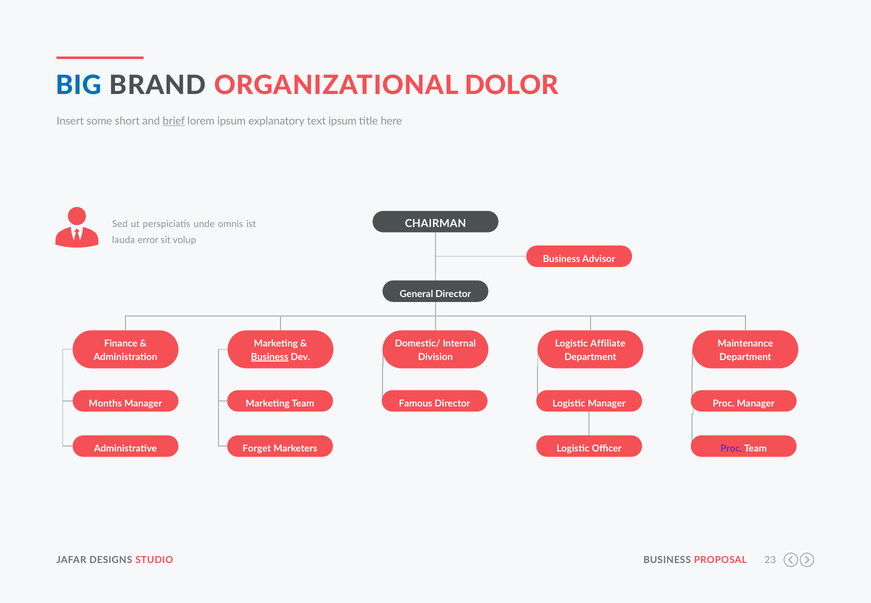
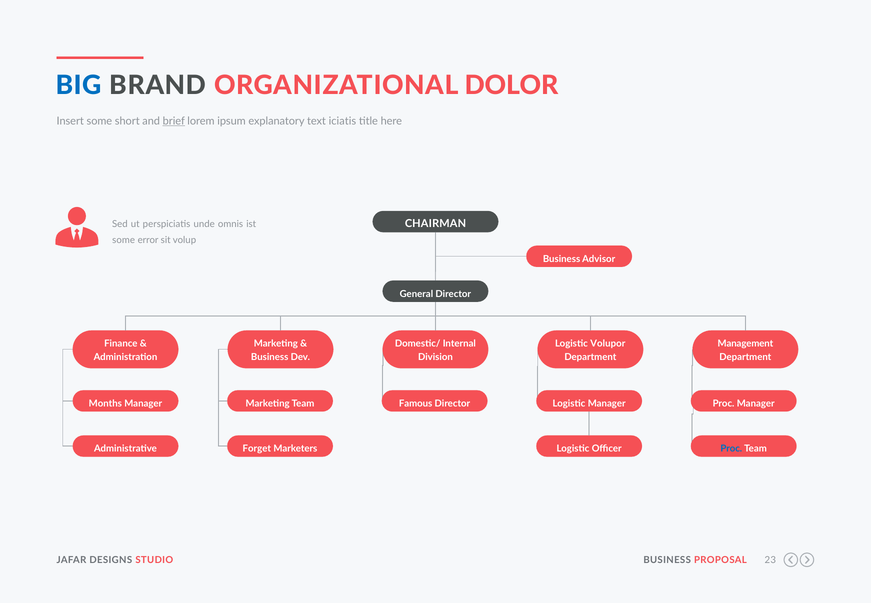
text ipsum: ipsum -> iciatis
lauda at (124, 240): lauda -> some
Affiliate: Affiliate -> Volupor
Maintenance: Maintenance -> Management
Business at (270, 357) underline: present -> none
Proc at (731, 449) colour: purple -> blue
